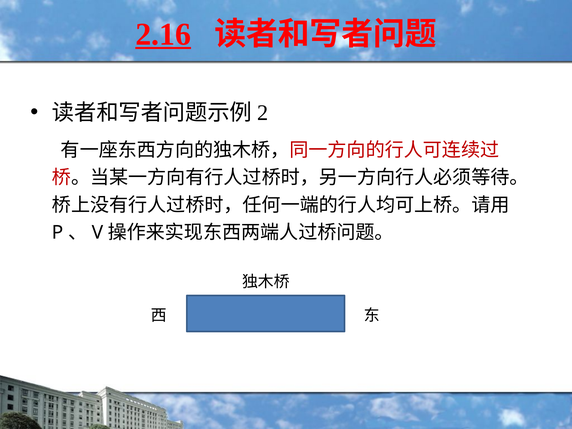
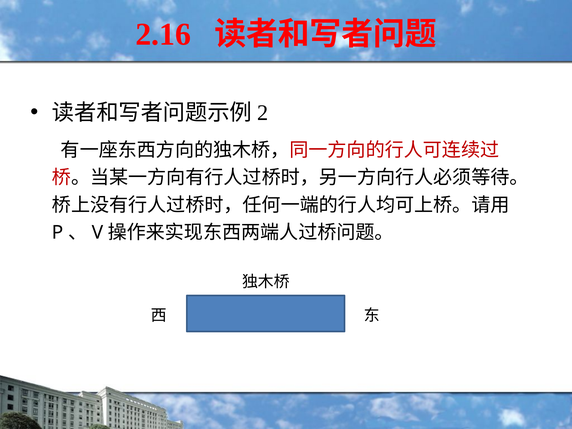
2.16 underline: present -> none
